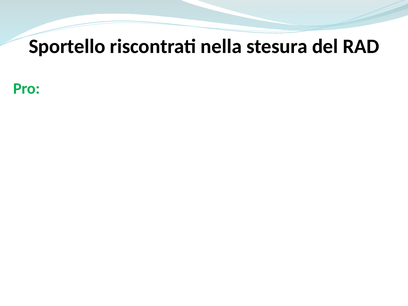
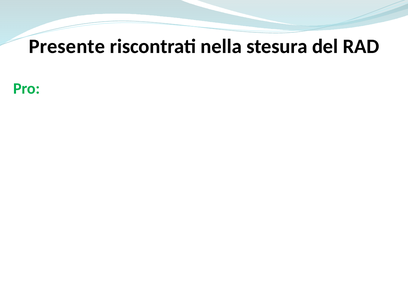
Sportello: Sportello -> Presente
